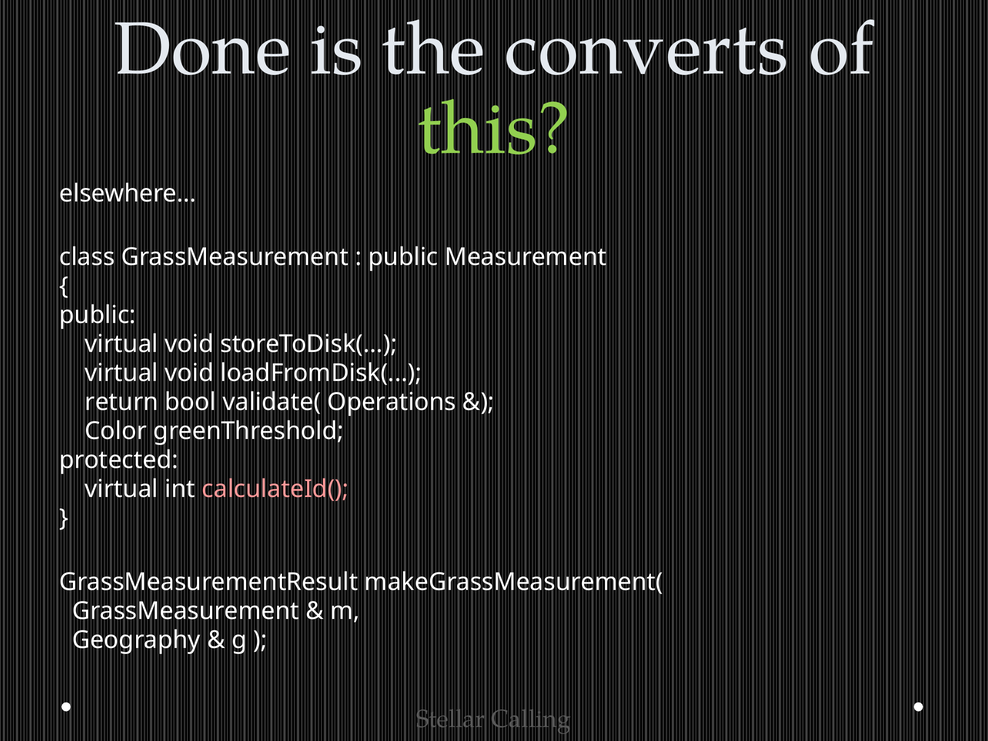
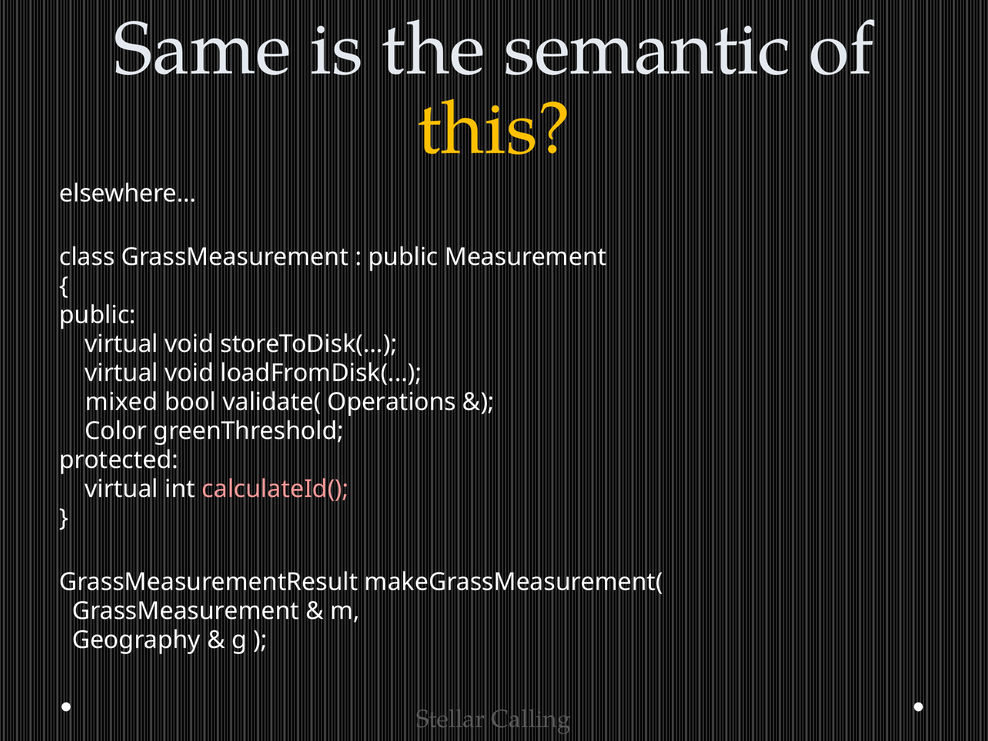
Done: Done -> Same
converts: converts -> semantic
this colour: light green -> yellow
return: return -> mixed
